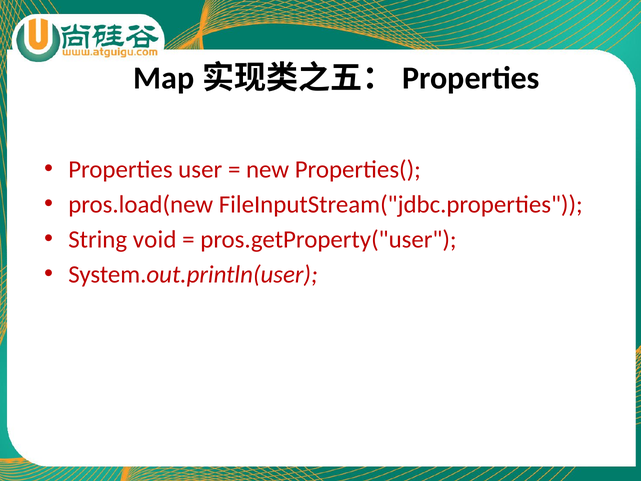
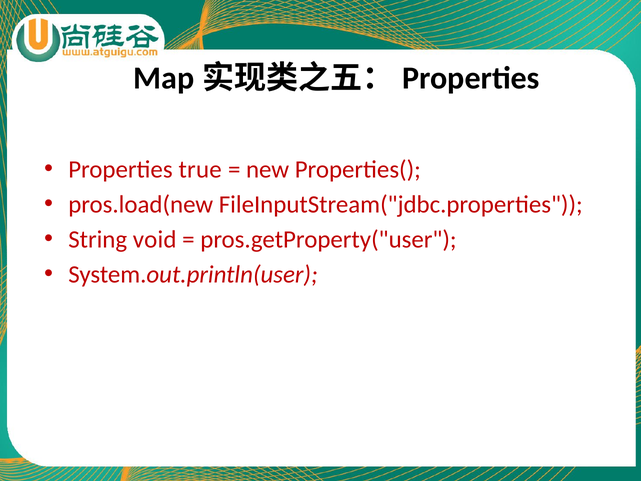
user: user -> true
